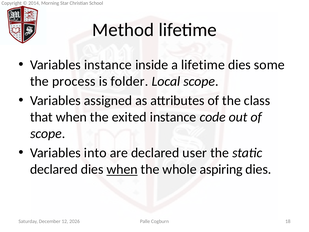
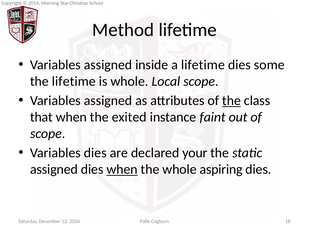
instance at (108, 65): instance -> assigned
the process: process -> lifetime
is folder: folder -> whole
the at (232, 101) underline: none -> present
code: code -> faint
Variables into: into -> dies
user: user -> your
declared at (54, 169): declared -> assigned
